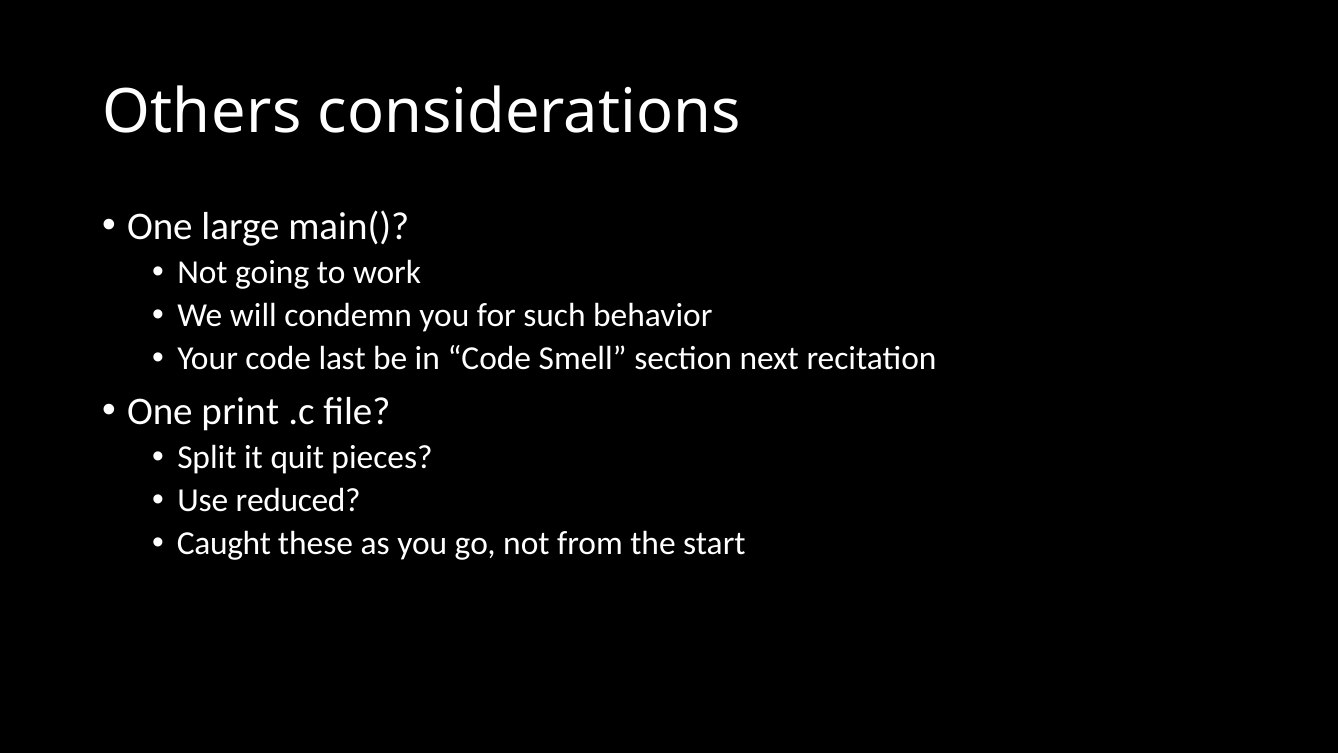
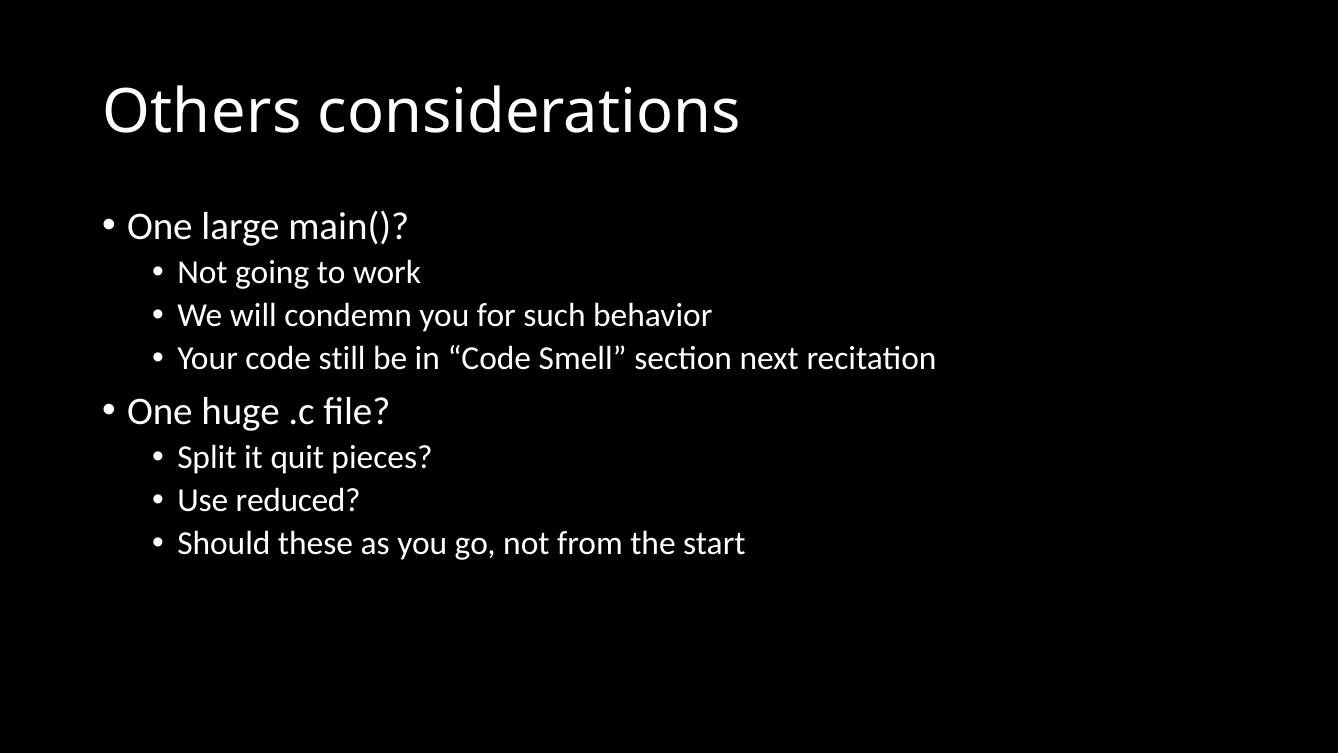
last: last -> still
print: print -> huge
Caught: Caught -> Should
